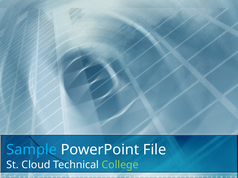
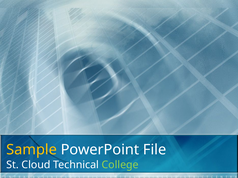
Sample colour: light blue -> yellow
